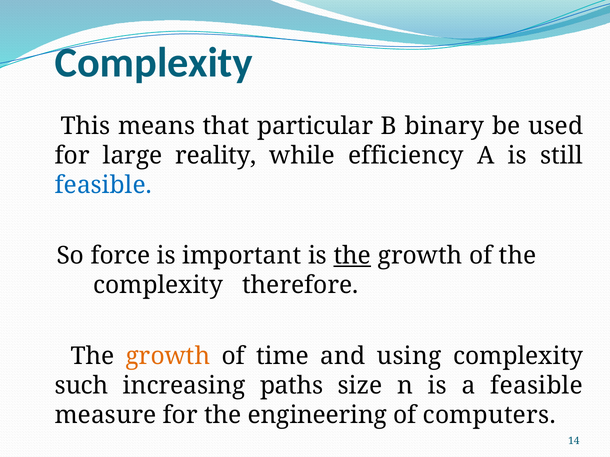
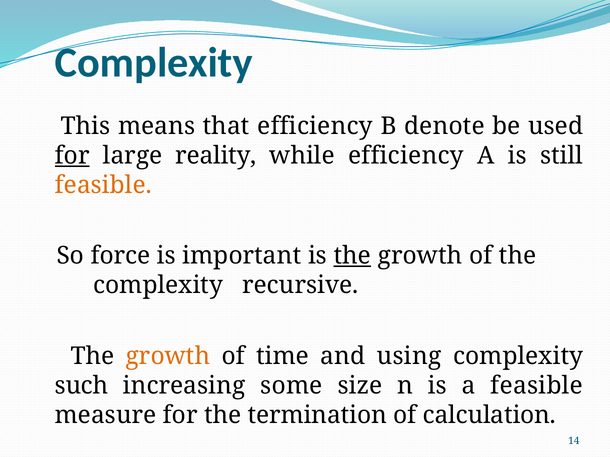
that particular: particular -> efficiency
binary: binary -> denote
for at (72, 156) underline: none -> present
feasible at (103, 185) colour: blue -> orange
therefore: therefore -> recursive
paths: paths -> some
engineering: engineering -> termination
computers: computers -> calculation
